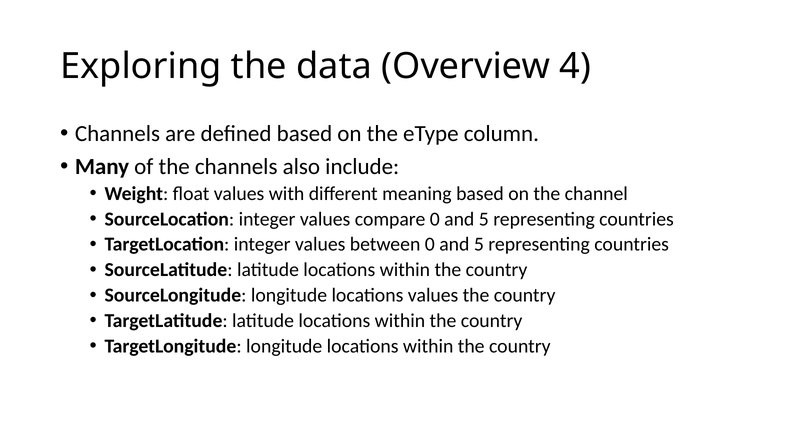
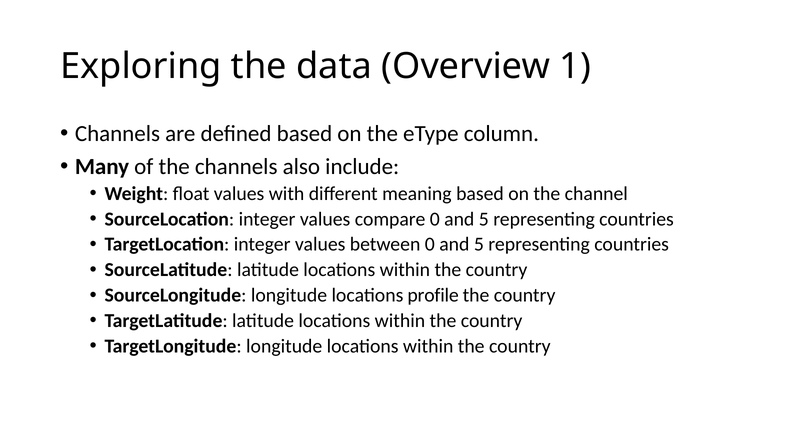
4: 4 -> 1
locations values: values -> profile
